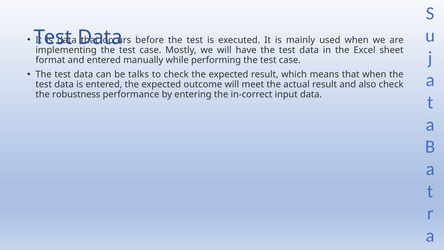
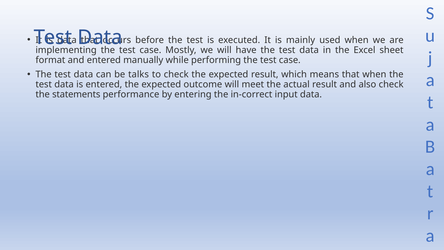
robustness: robustness -> statements
